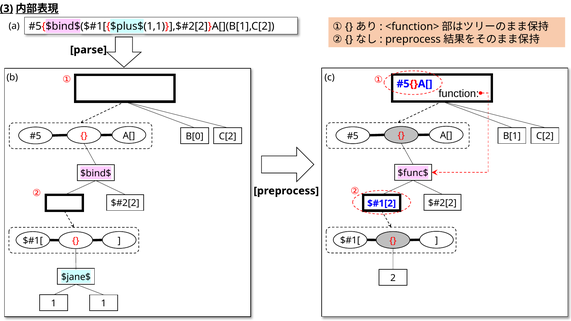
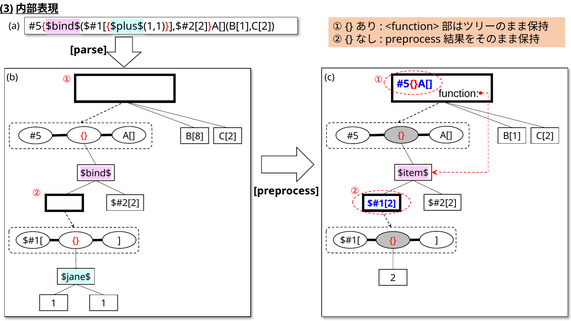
B[0: B[0 -> B[8
$func$: $func$ -> $item$
